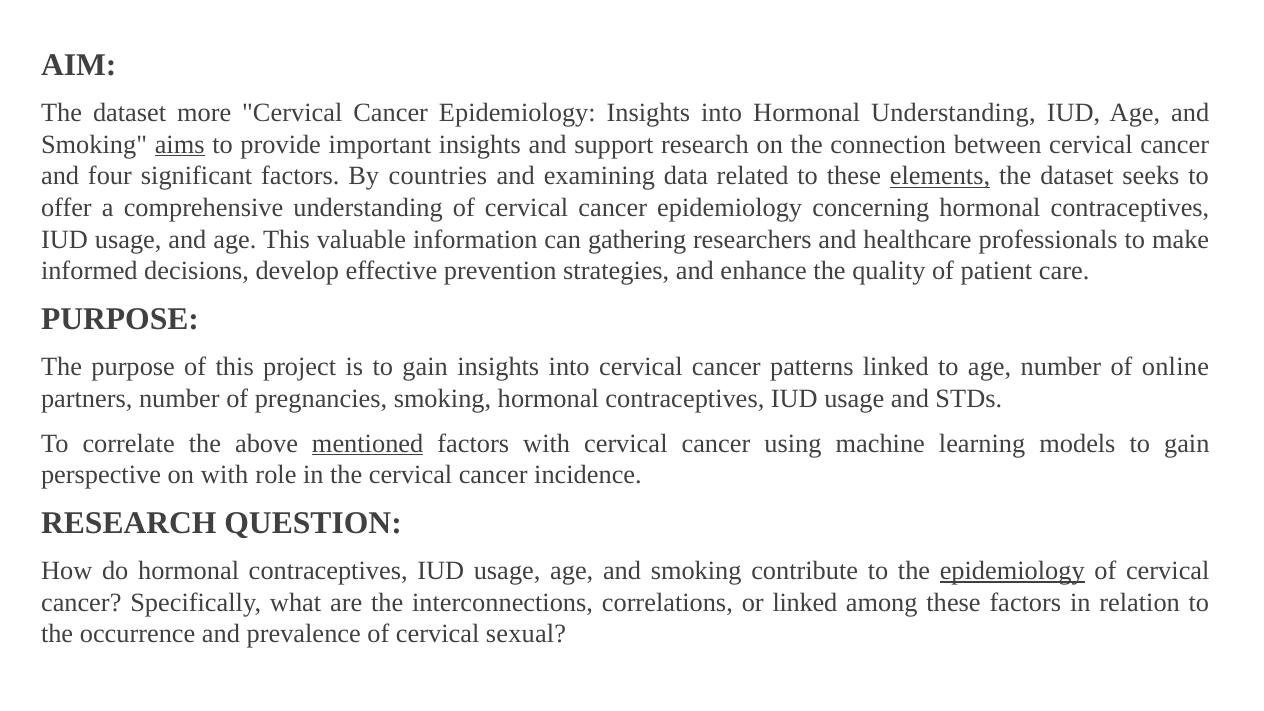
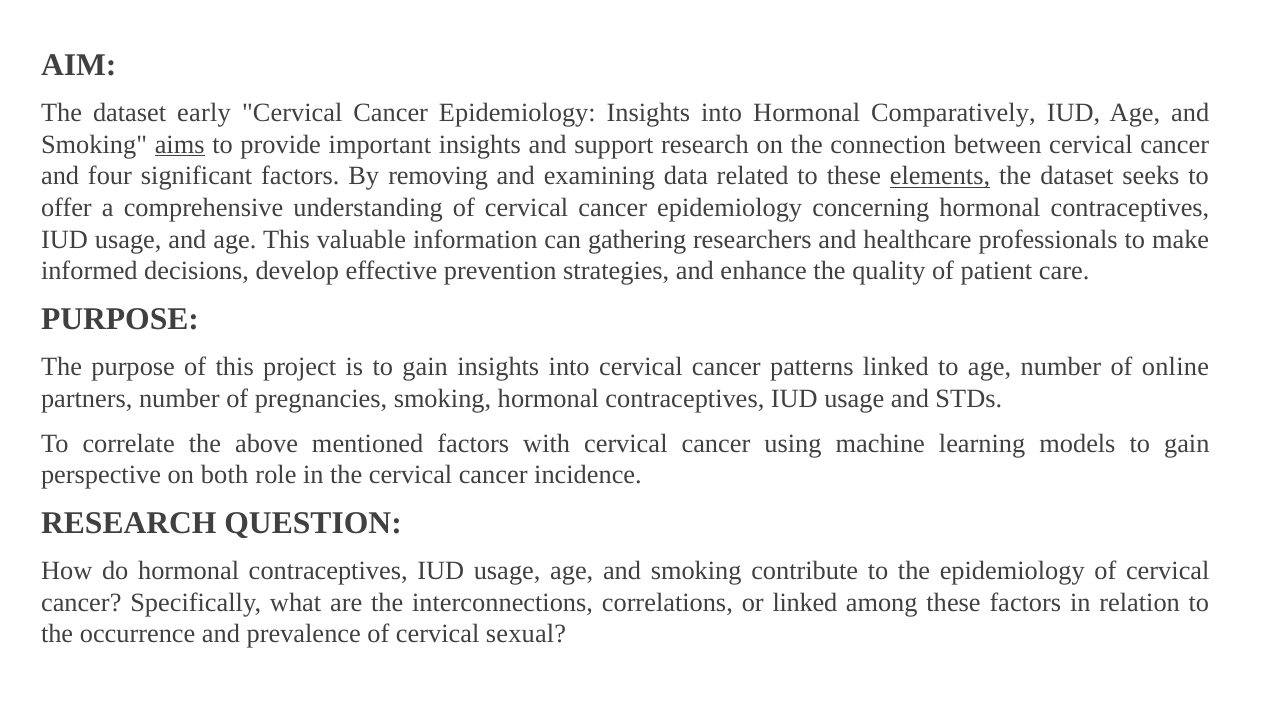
more: more -> early
Hormonal Understanding: Understanding -> Comparatively
countries: countries -> removing
mentioned underline: present -> none
on with: with -> both
epidemiology at (1012, 571) underline: present -> none
